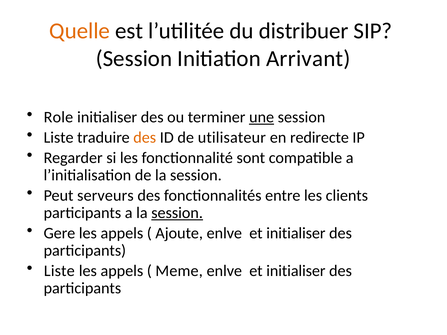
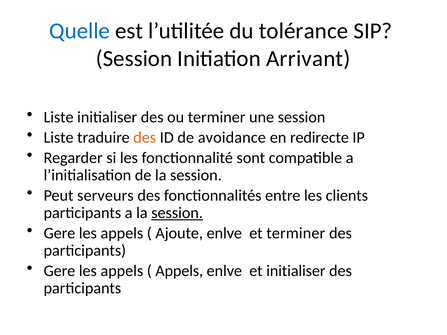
Quelle colour: orange -> blue
distribuer: distribuer -> tolérance
Role at (58, 117): Role -> Liste
une underline: present -> none
utilisateur: utilisateur -> avoidance
Ajoute enlve et initialiser: initialiser -> terminer
Liste at (59, 271): Liste -> Gere
Meme at (179, 271): Meme -> Appels
